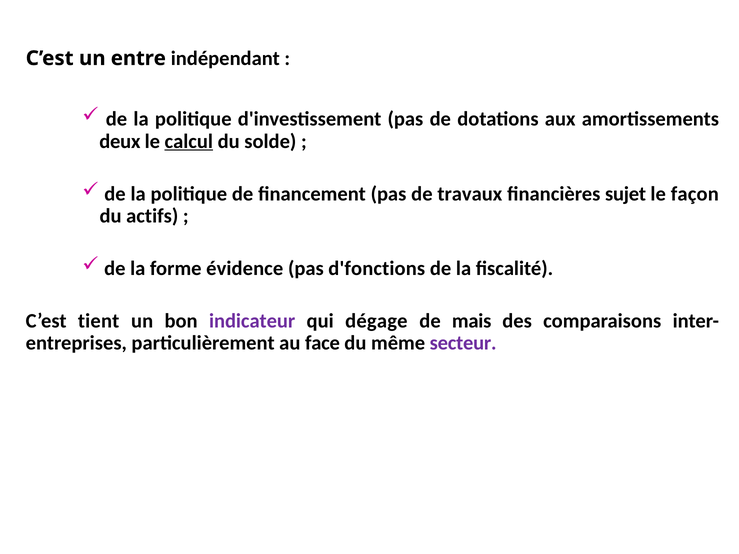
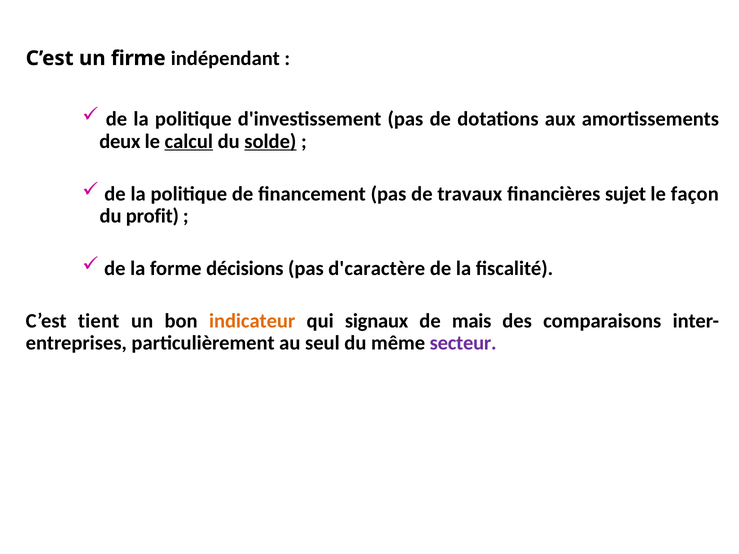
entre: entre -> firme
solde underline: none -> present
actifs: actifs -> profit
évidence: évidence -> décisions
d'fonctions: d'fonctions -> d'caractère
indicateur colour: purple -> orange
dégage: dégage -> signaux
face: face -> seul
